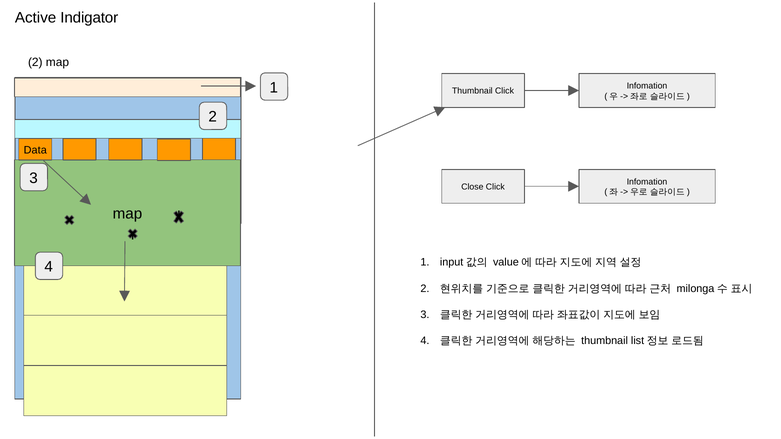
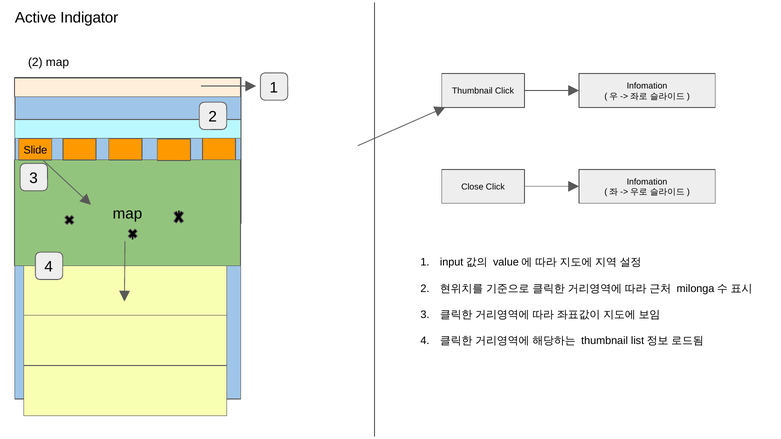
Data: Data -> Slide
